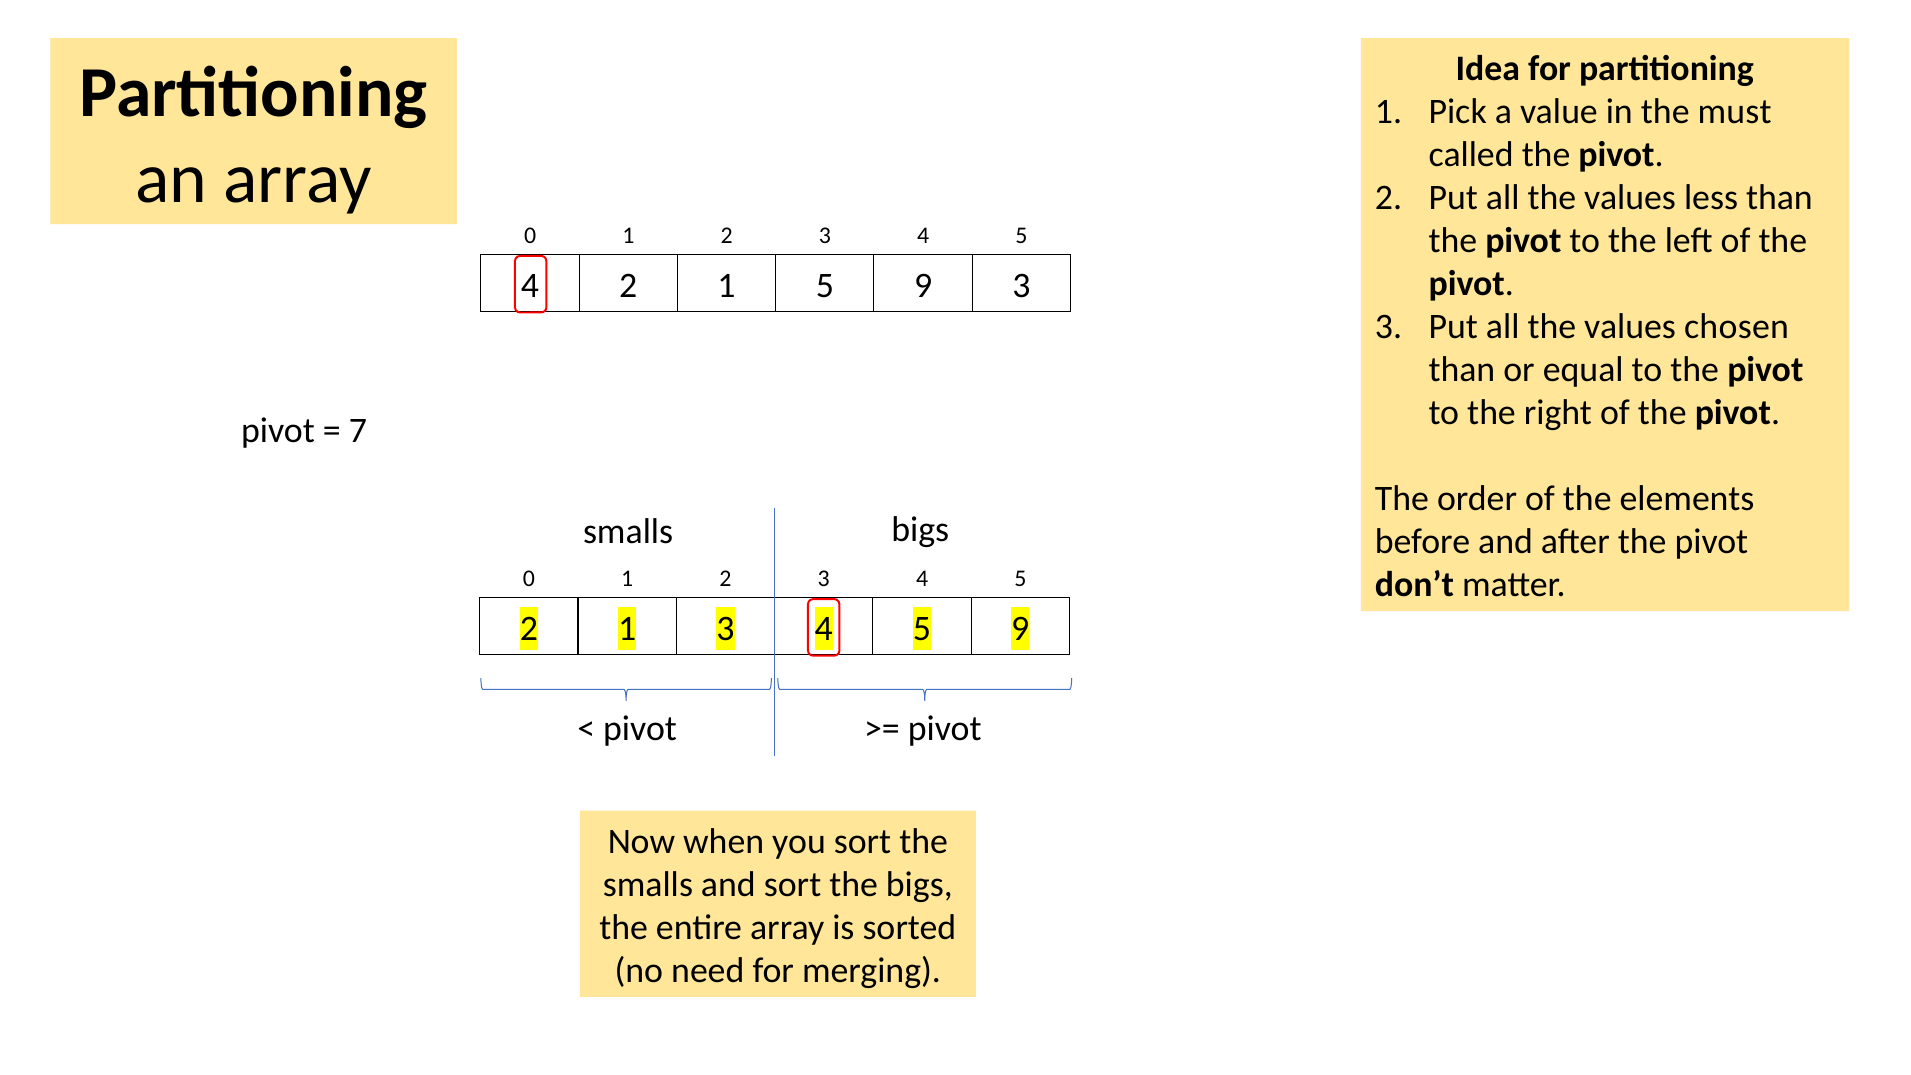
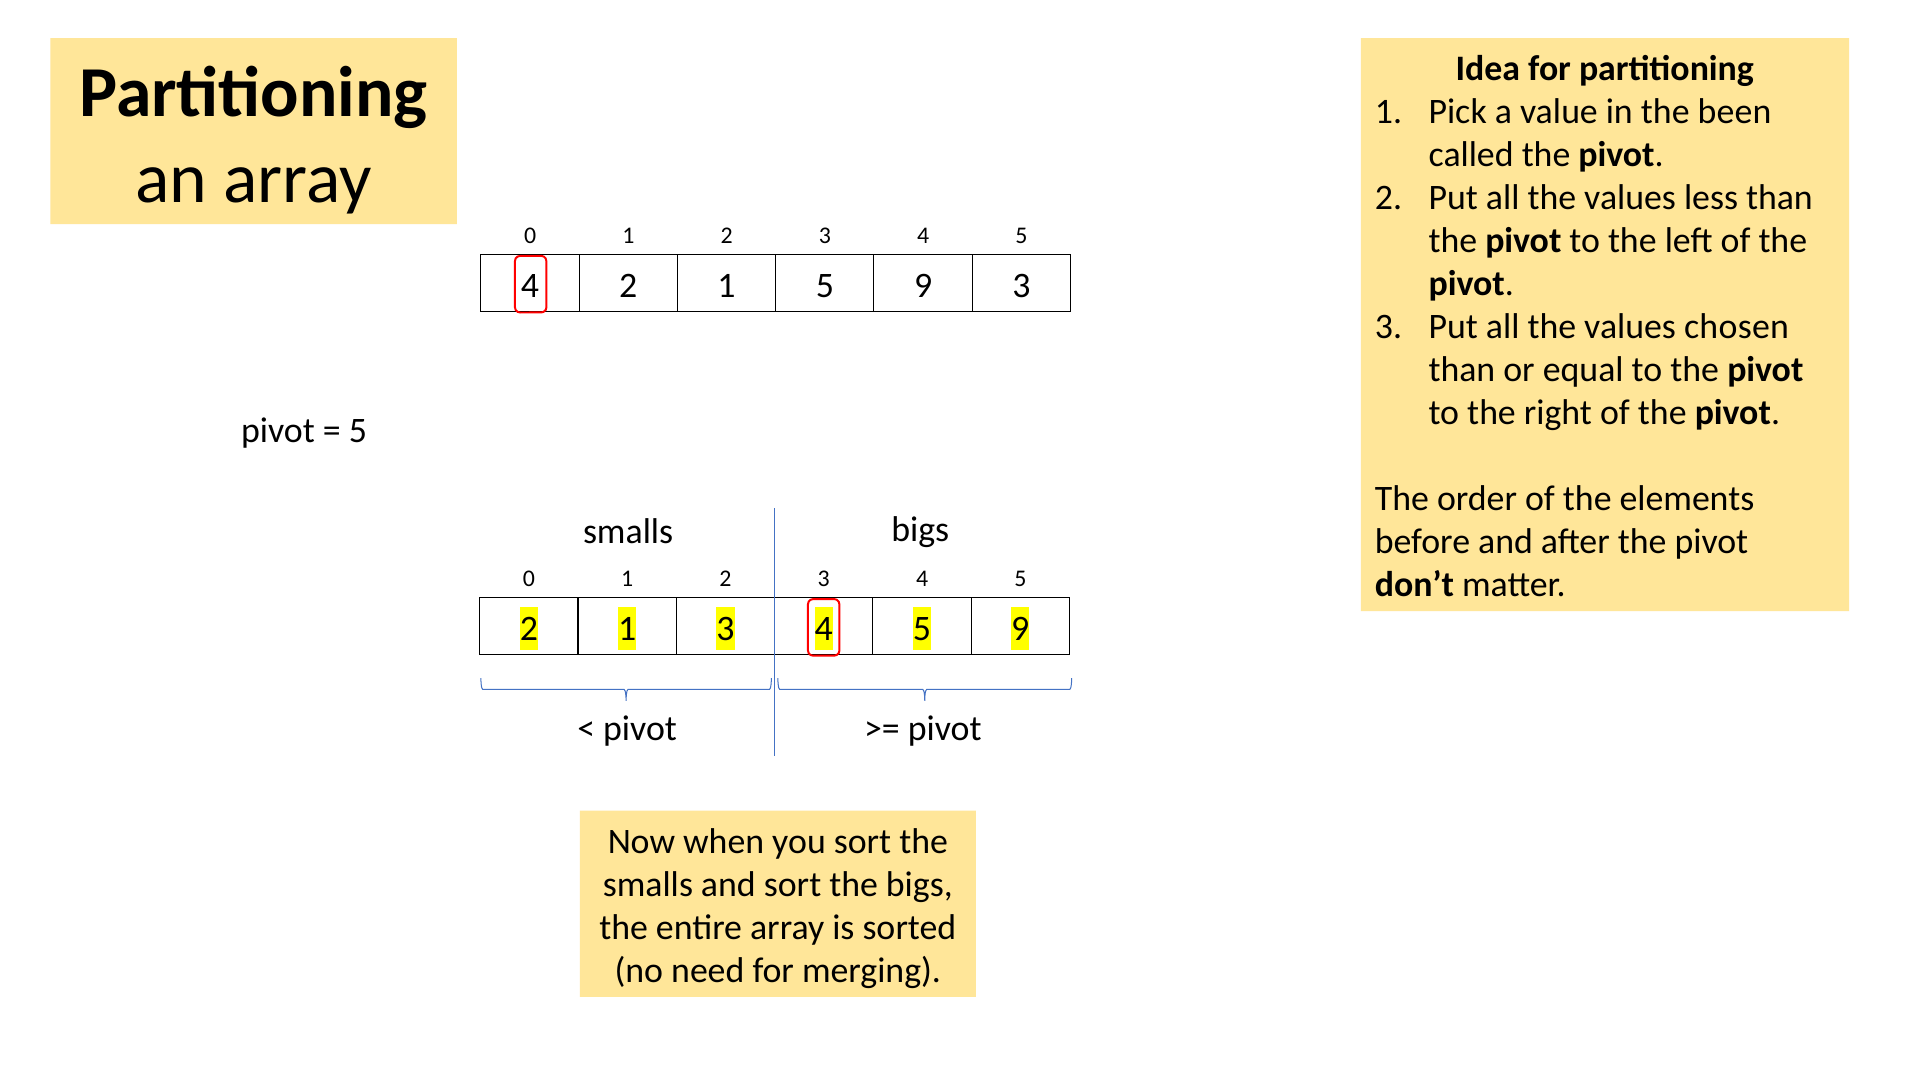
must: must -> been
7 at (358, 431): 7 -> 5
